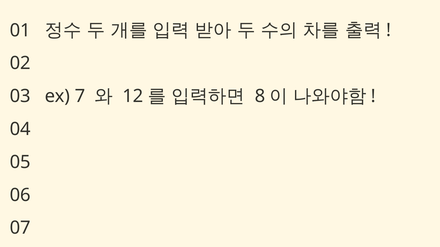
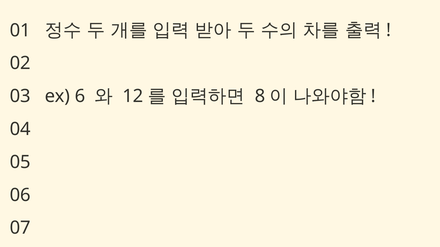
7: 7 -> 6
